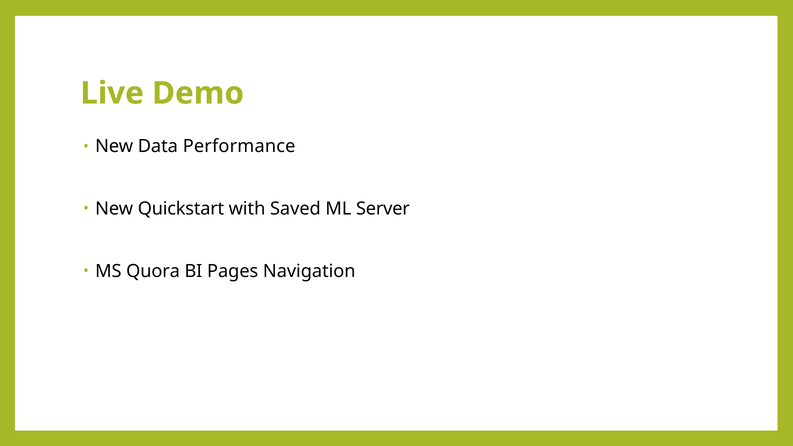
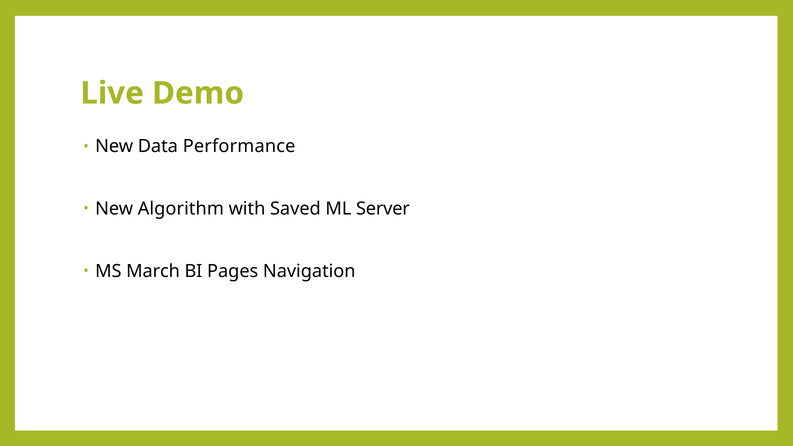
Quickstart: Quickstart -> Algorithm
Quora: Quora -> March
